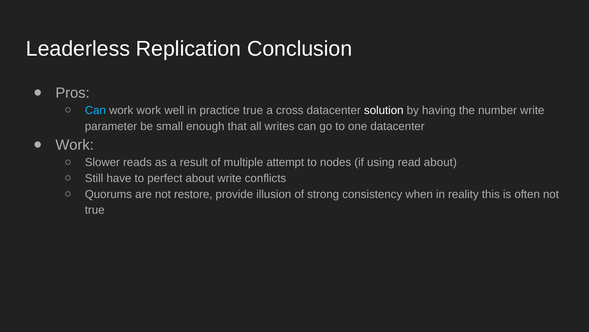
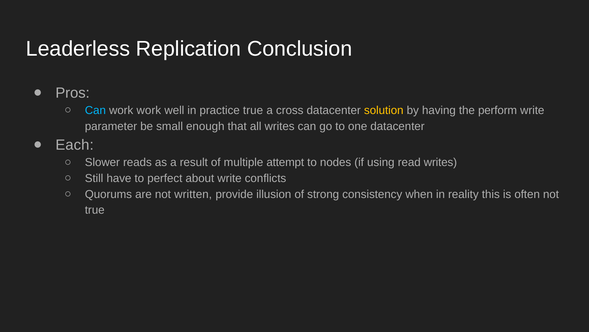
solution colour: white -> yellow
number: number -> perform
Work at (75, 145): Work -> Each
read about: about -> writes
restore: restore -> written
